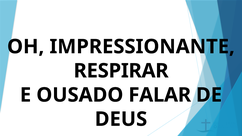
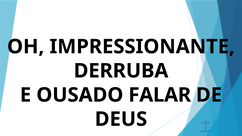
RESPIRAR: RESPIRAR -> DERRUBA
